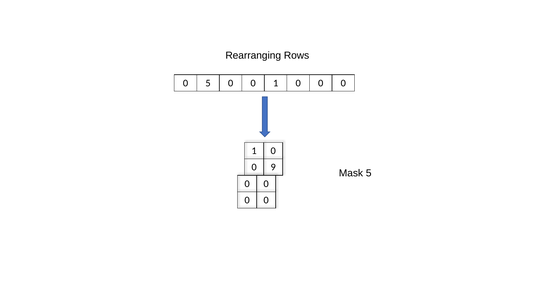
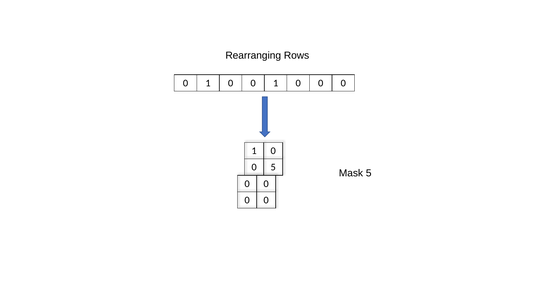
5 at (208, 83): 5 -> 1
0 9: 9 -> 5
